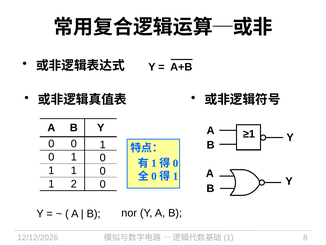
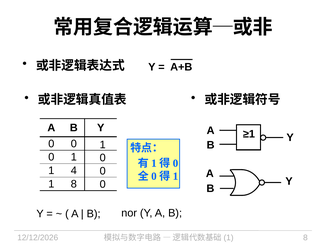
1 at (74, 170): 1 -> 4
1 2: 2 -> 8
